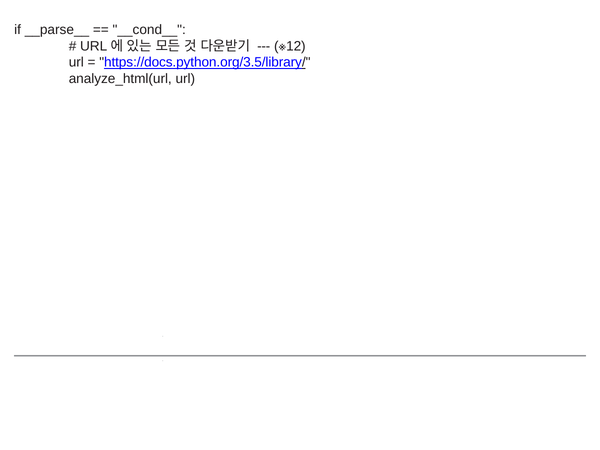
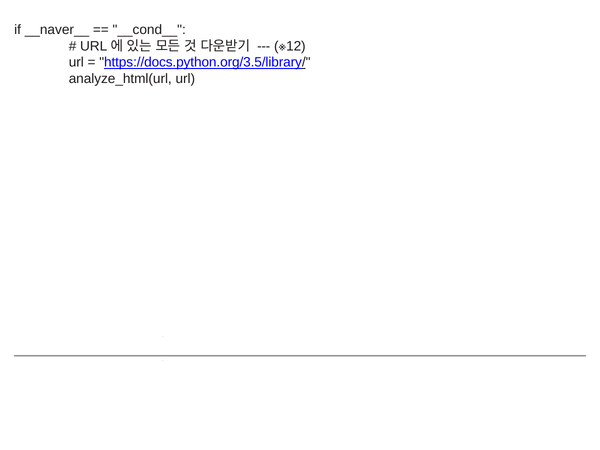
__parse__: __parse__ -> __naver__
